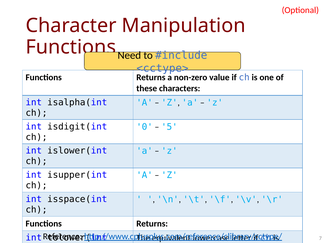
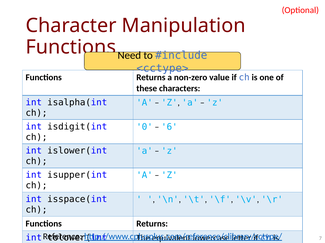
5: 5 -> 6
